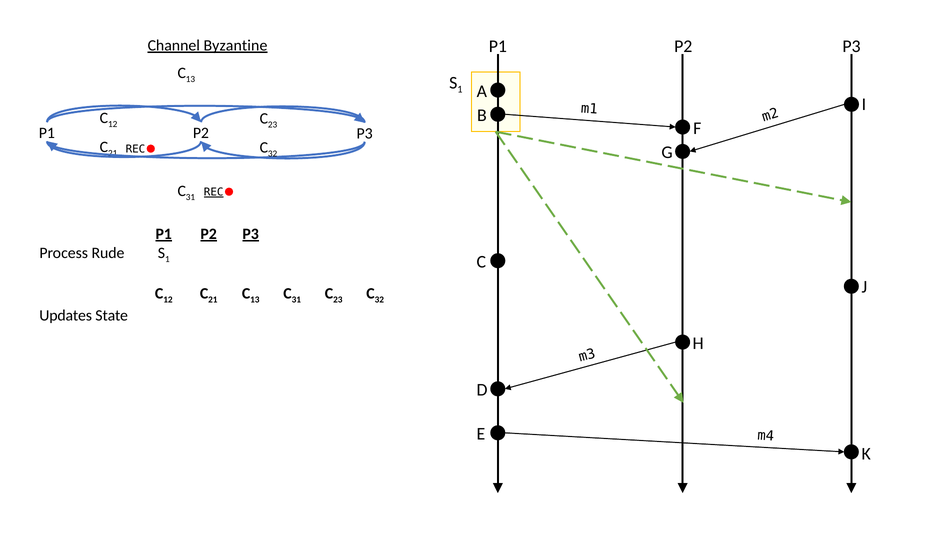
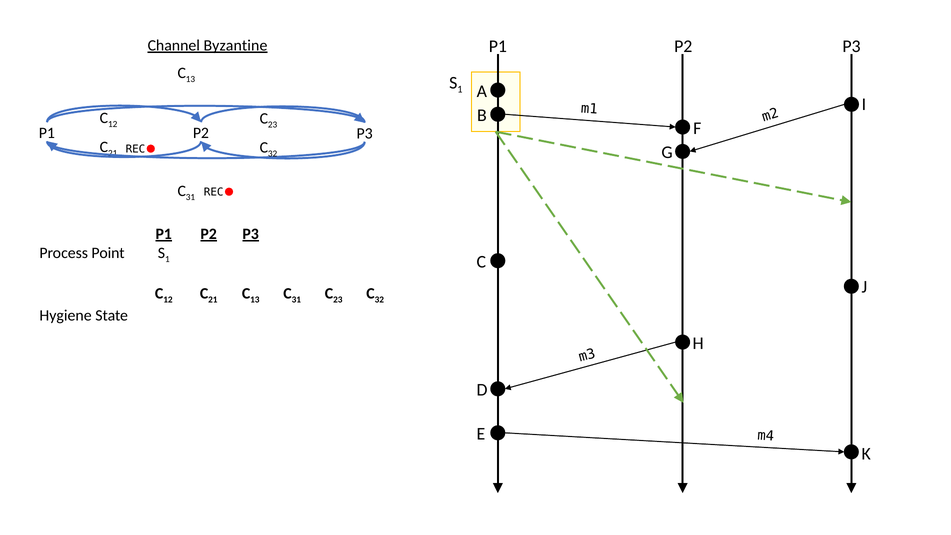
REC at (214, 192) underline: present -> none
Rude: Rude -> Point
Updates: Updates -> Hygiene
